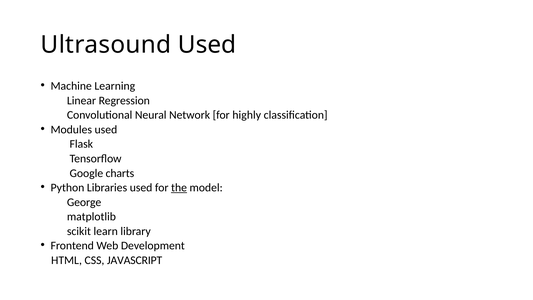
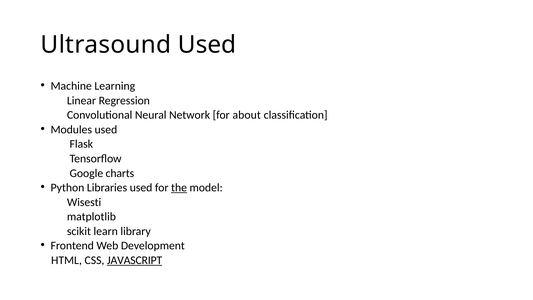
highly: highly -> about
George: George -> Wisesti
JAVASCRIPT underline: none -> present
